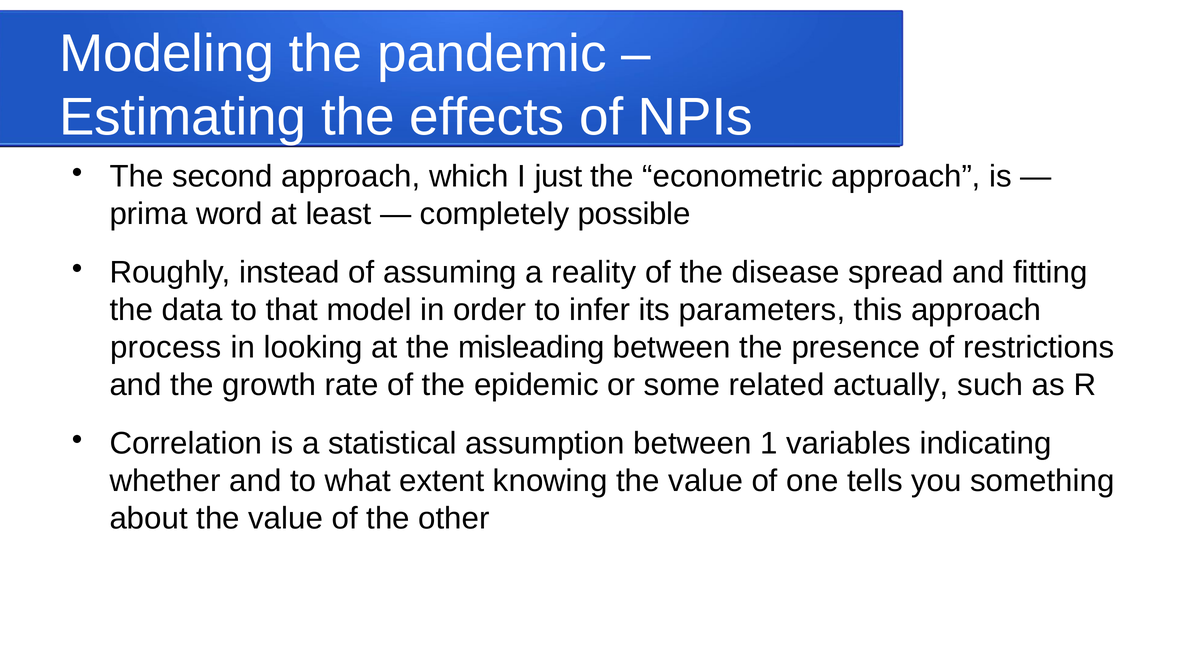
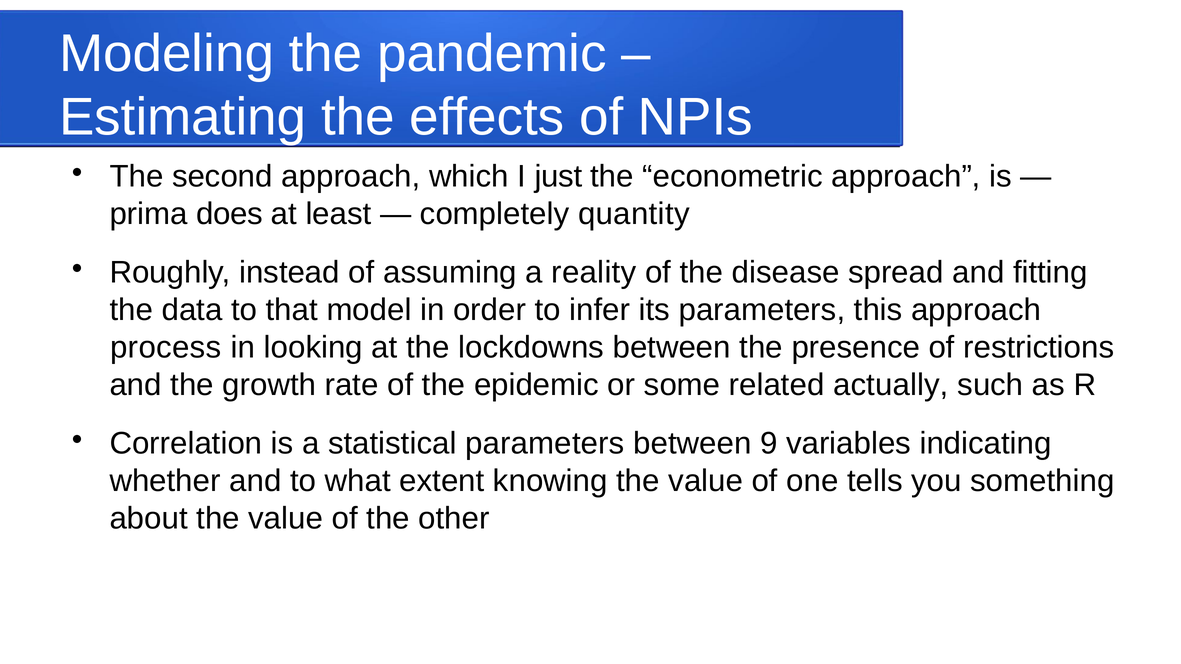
word: word -> does
possible: possible -> quantity
misleading: misleading -> lockdowns
statistical assumption: assumption -> parameters
1: 1 -> 9
